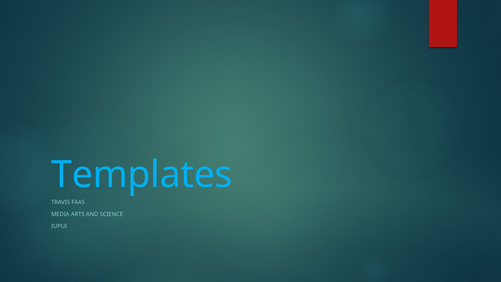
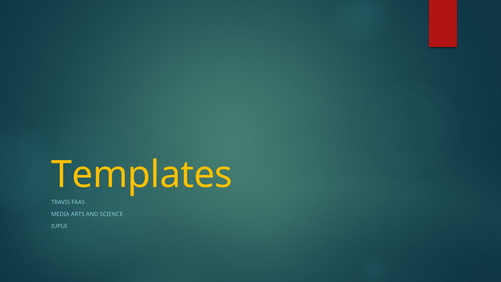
Templates colour: light blue -> yellow
